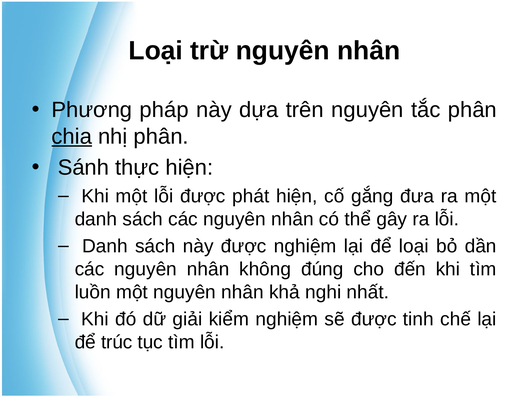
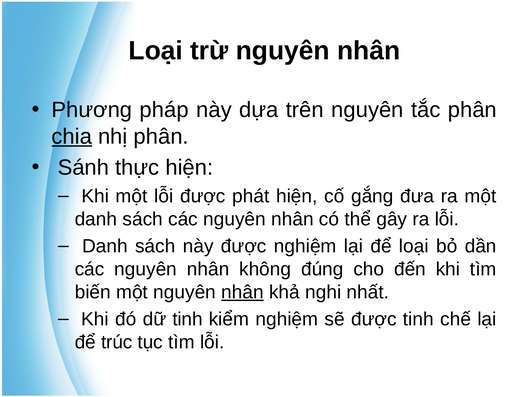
luồn: luồn -> biến
nhân at (242, 292) underline: none -> present
dữ giải: giải -> tinh
